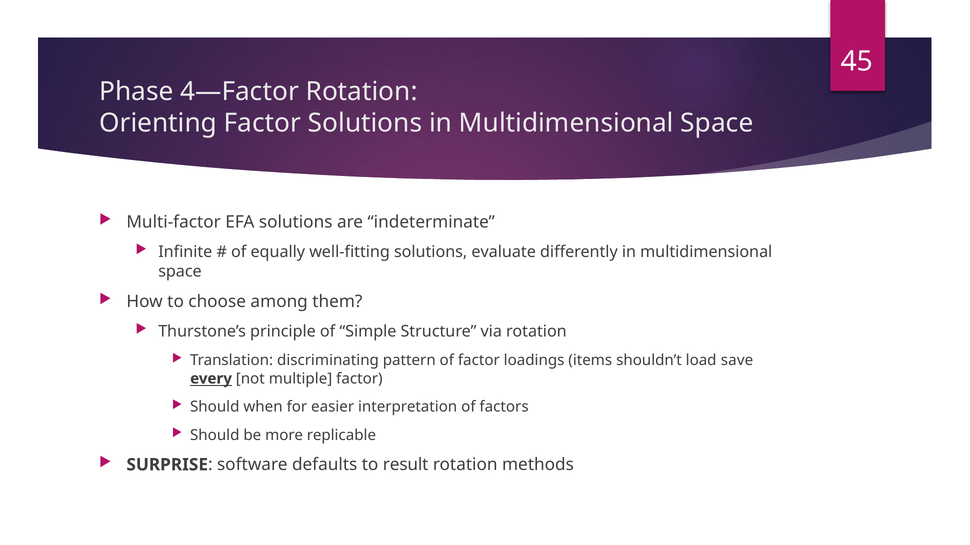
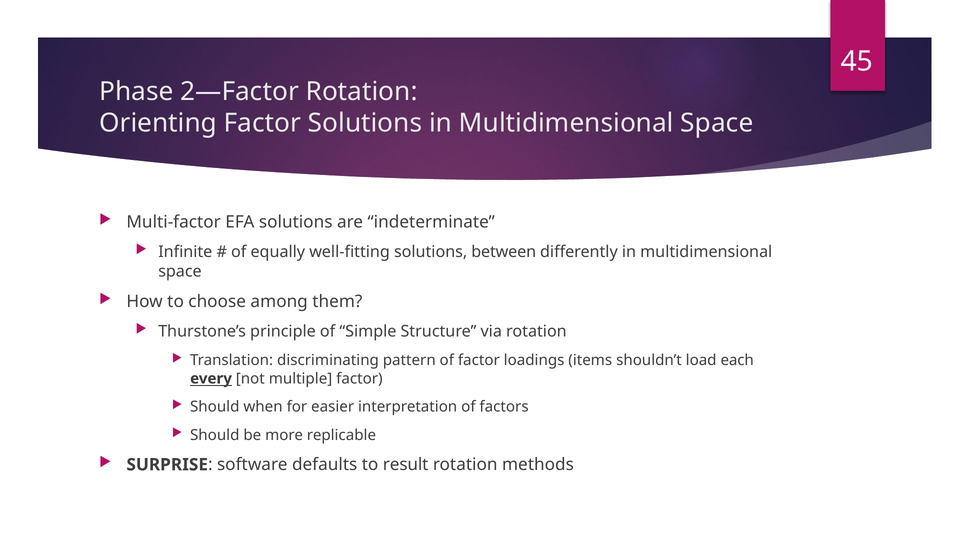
4—Factor: 4—Factor -> 2—Factor
evaluate: evaluate -> between
save: save -> each
